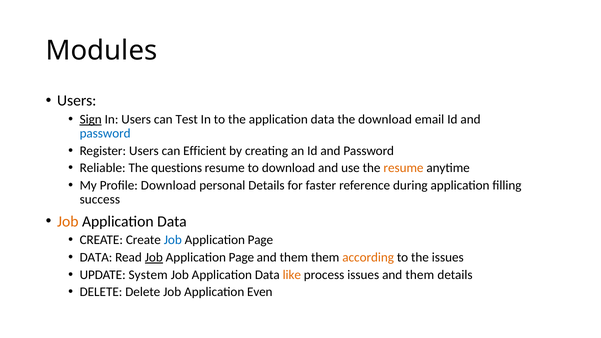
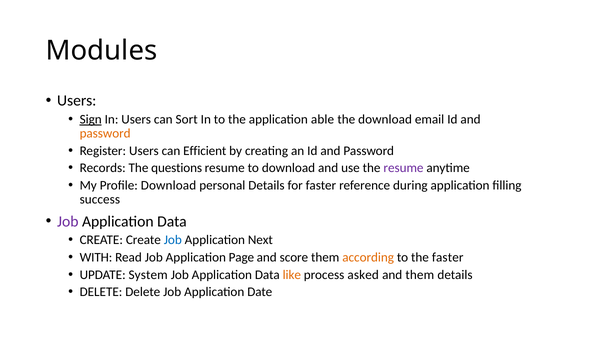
Test: Test -> Sort
the application data: data -> able
password at (105, 133) colour: blue -> orange
Reliable: Reliable -> Records
resume at (404, 168) colour: orange -> purple
Job at (68, 221) colour: orange -> purple
Page at (260, 240): Page -> Next
DATA at (96, 257): DATA -> WITH
Job at (154, 257) underline: present -> none
them at (294, 257): them -> score
the issues: issues -> faster
process issues: issues -> asked
Even: Even -> Date
